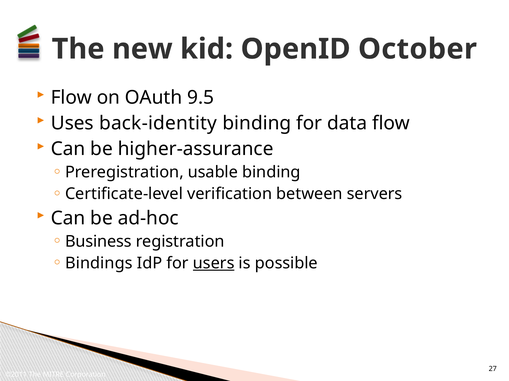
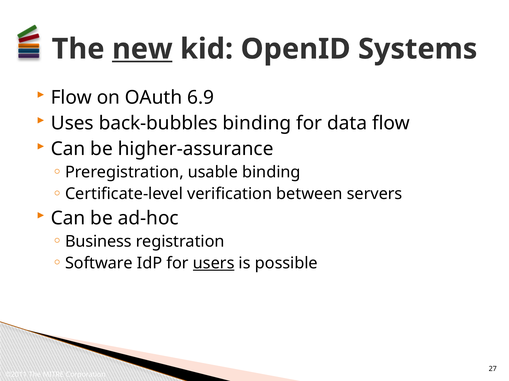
new underline: none -> present
October: October -> Systems
9.5: 9.5 -> 6.9
back-identity: back-identity -> back-bubbles
Bindings: Bindings -> Software
